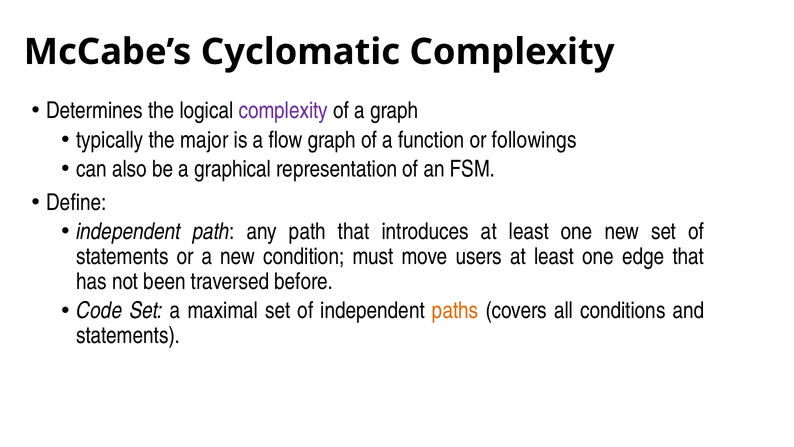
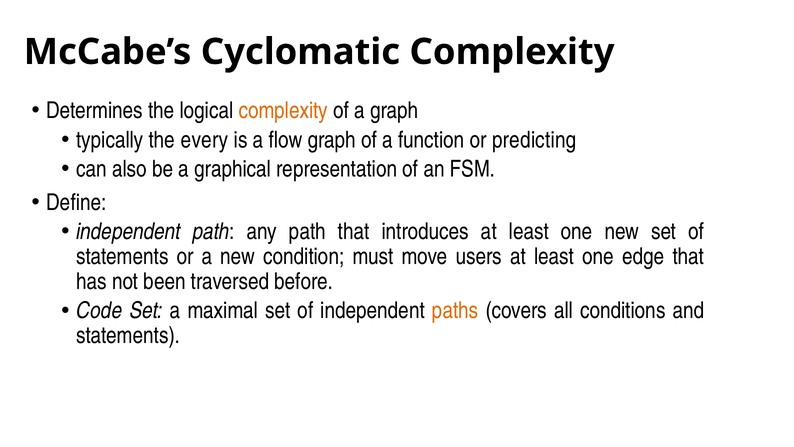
complexity at (283, 111) colour: purple -> orange
major: major -> every
followings: followings -> predicting
